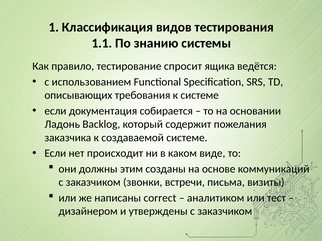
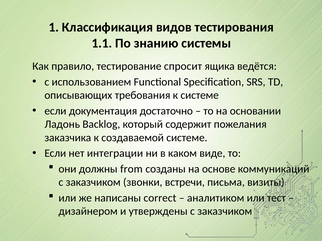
собирается: собирается -> достаточно
происходит: происходит -> интеграции
этим: этим -> from
